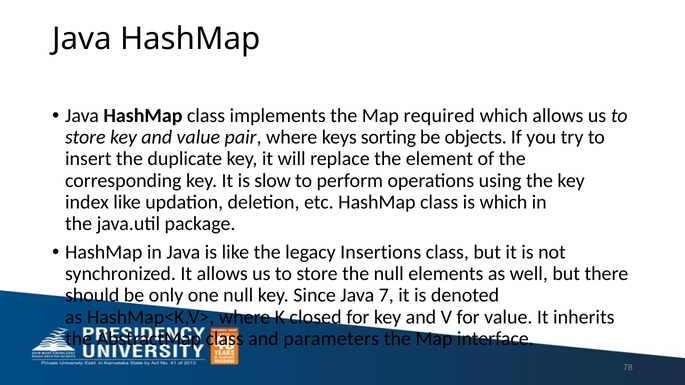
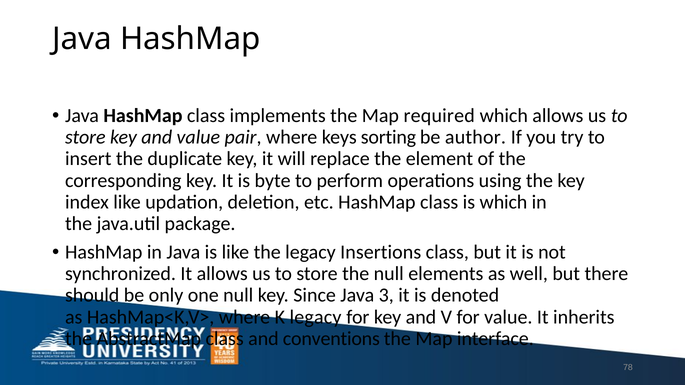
objects: objects -> author
slow: slow -> byte
7: 7 -> 3
K closed: closed -> legacy
parameters: parameters -> conventions
